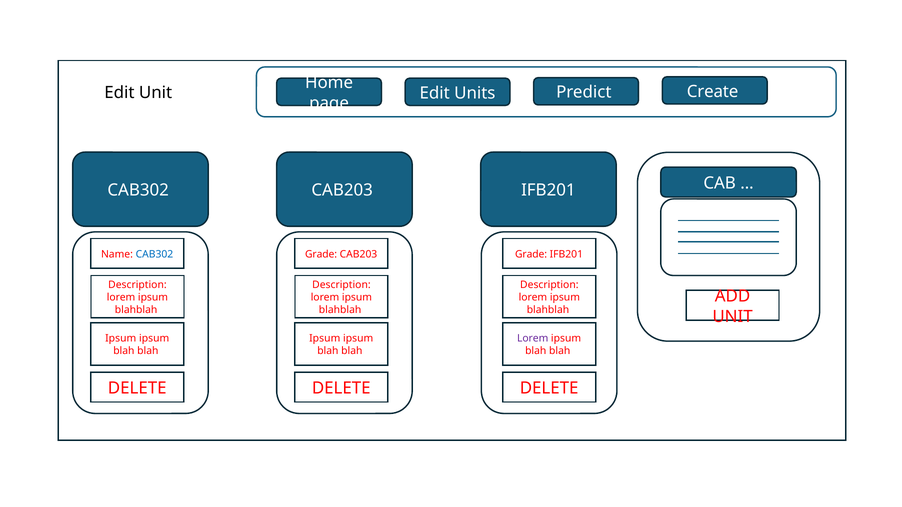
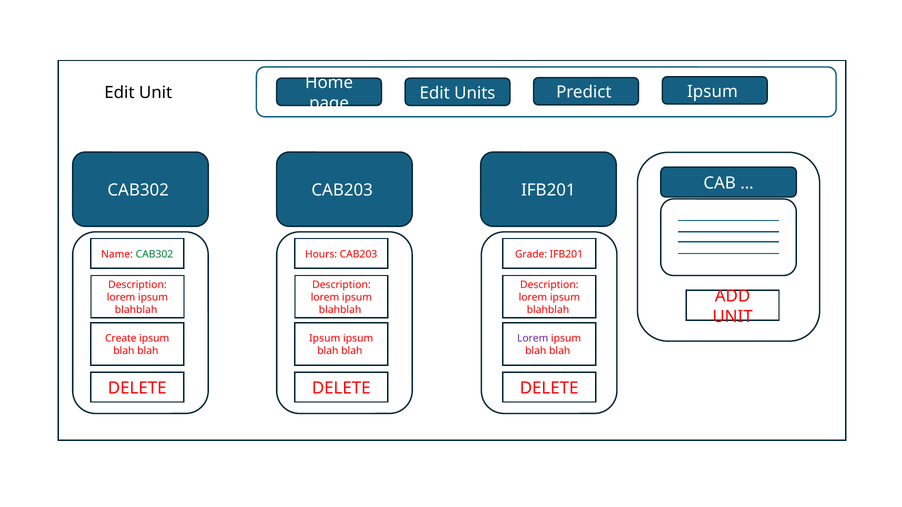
Predict Create: Create -> Ipsum
CAB302 at (154, 254) colour: blue -> green
Grade at (321, 254): Grade -> Hours
Ipsum at (121, 339): Ipsum -> Create
